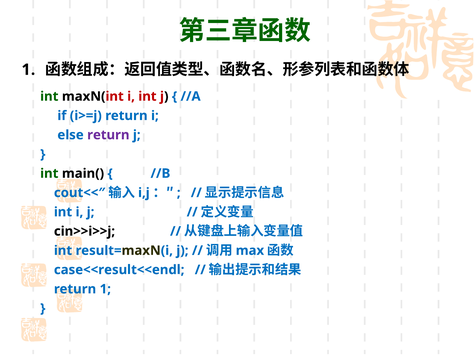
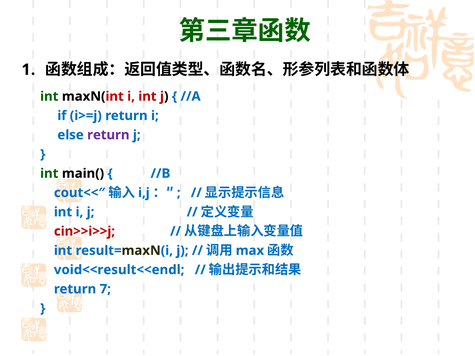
cin>>i>>j colour: black -> red
case<<result<<endl: case<<result<<endl -> void<<result<<endl
return 1: 1 -> 7
